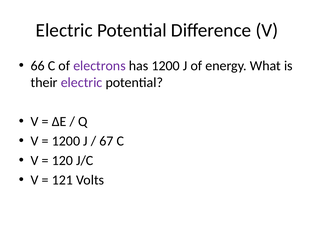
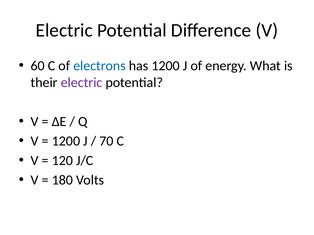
66: 66 -> 60
electrons colour: purple -> blue
67: 67 -> 70
121: 121 -> 180
